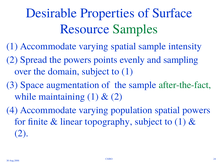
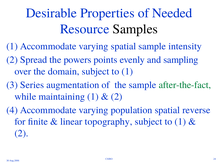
Surface: Surface -> Needed
Samples colour: green -> black
Space: Space -> Series
spatial powers: powers -> reverse
